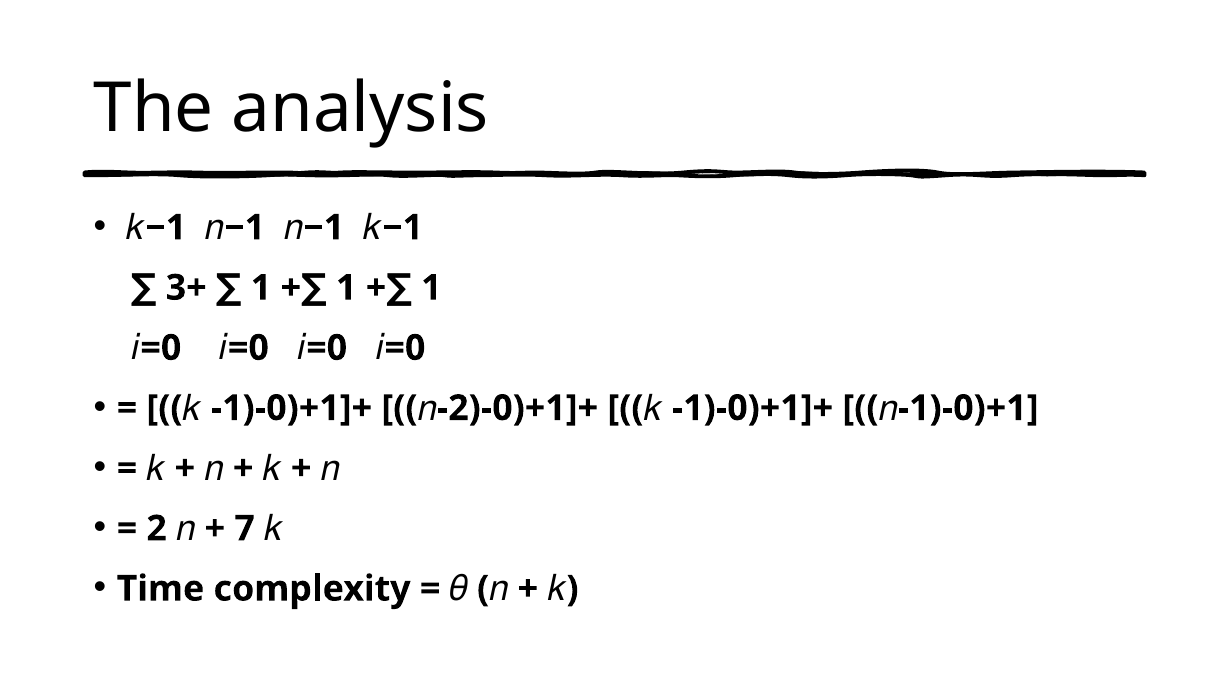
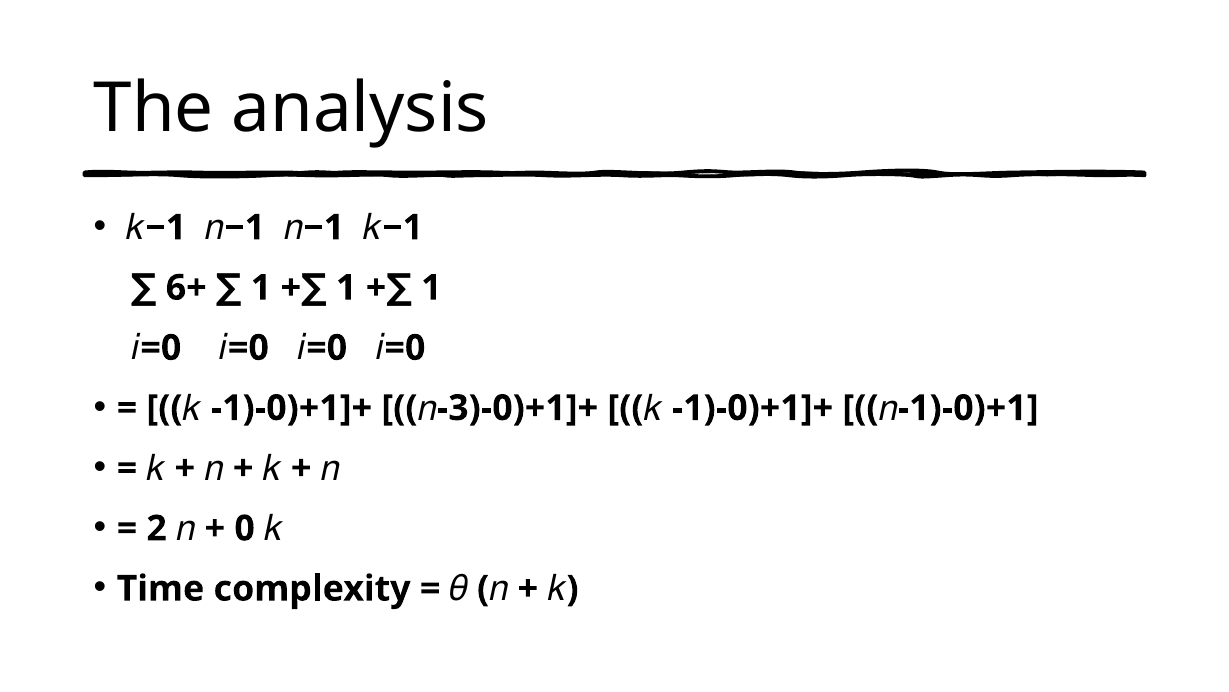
3+: 3+ -> 6+
-2)-0)+1]+: -2)-0)+1]+ -> -3)-0)+1]+
7: 7 -> 0
